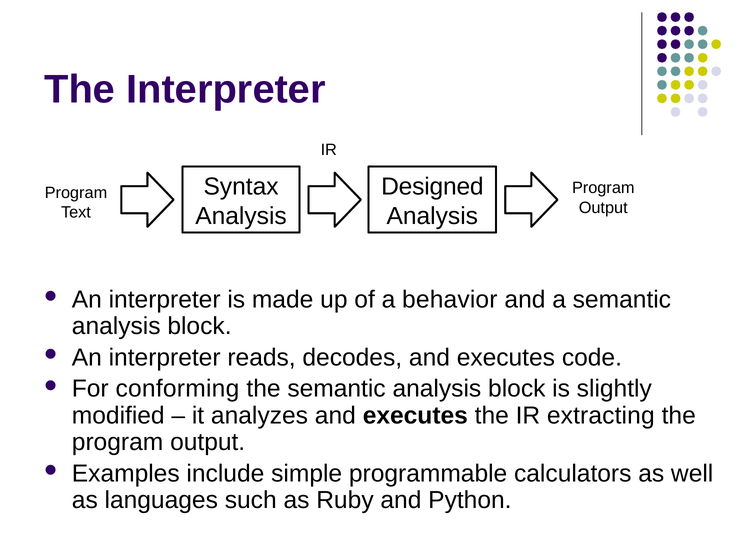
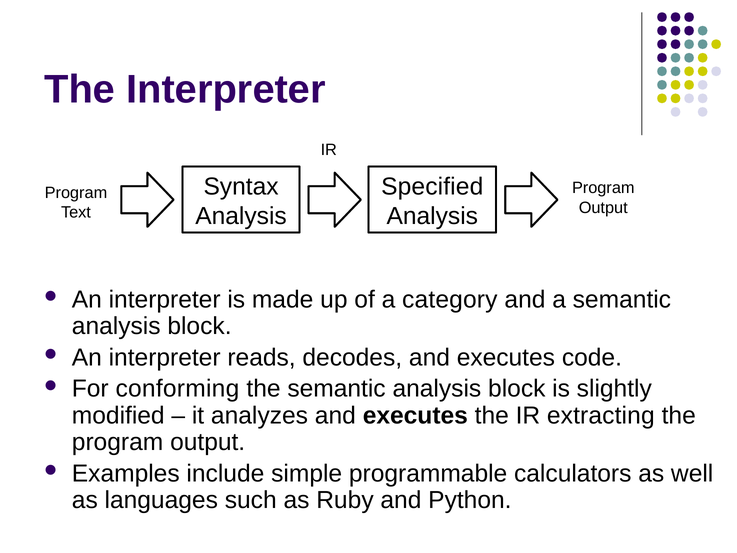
Designed: Designed -> Specified
behavior: behavior -> category
